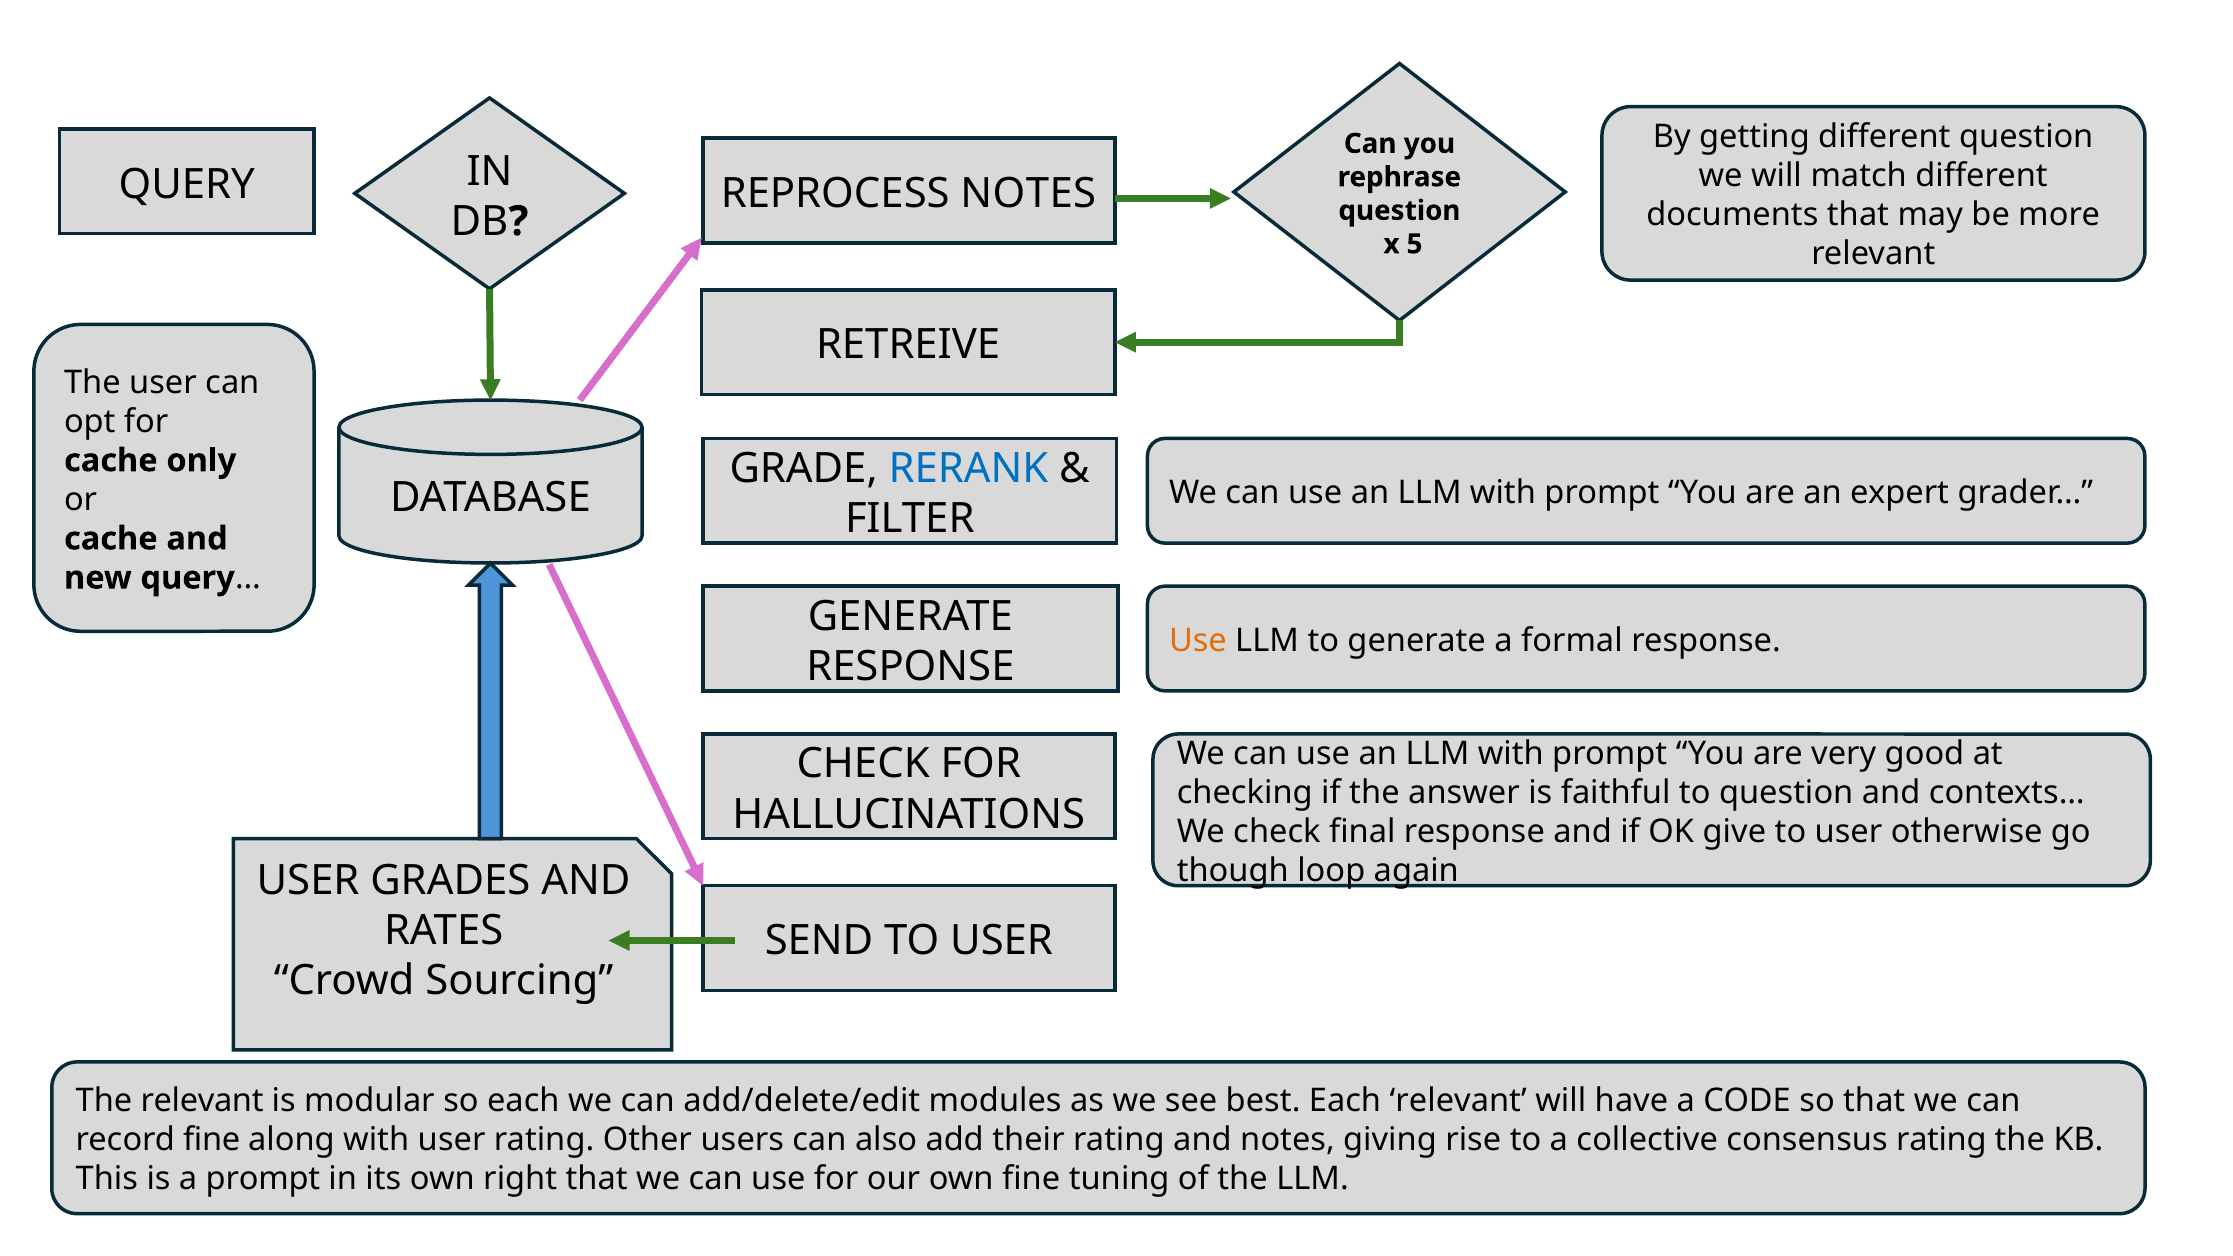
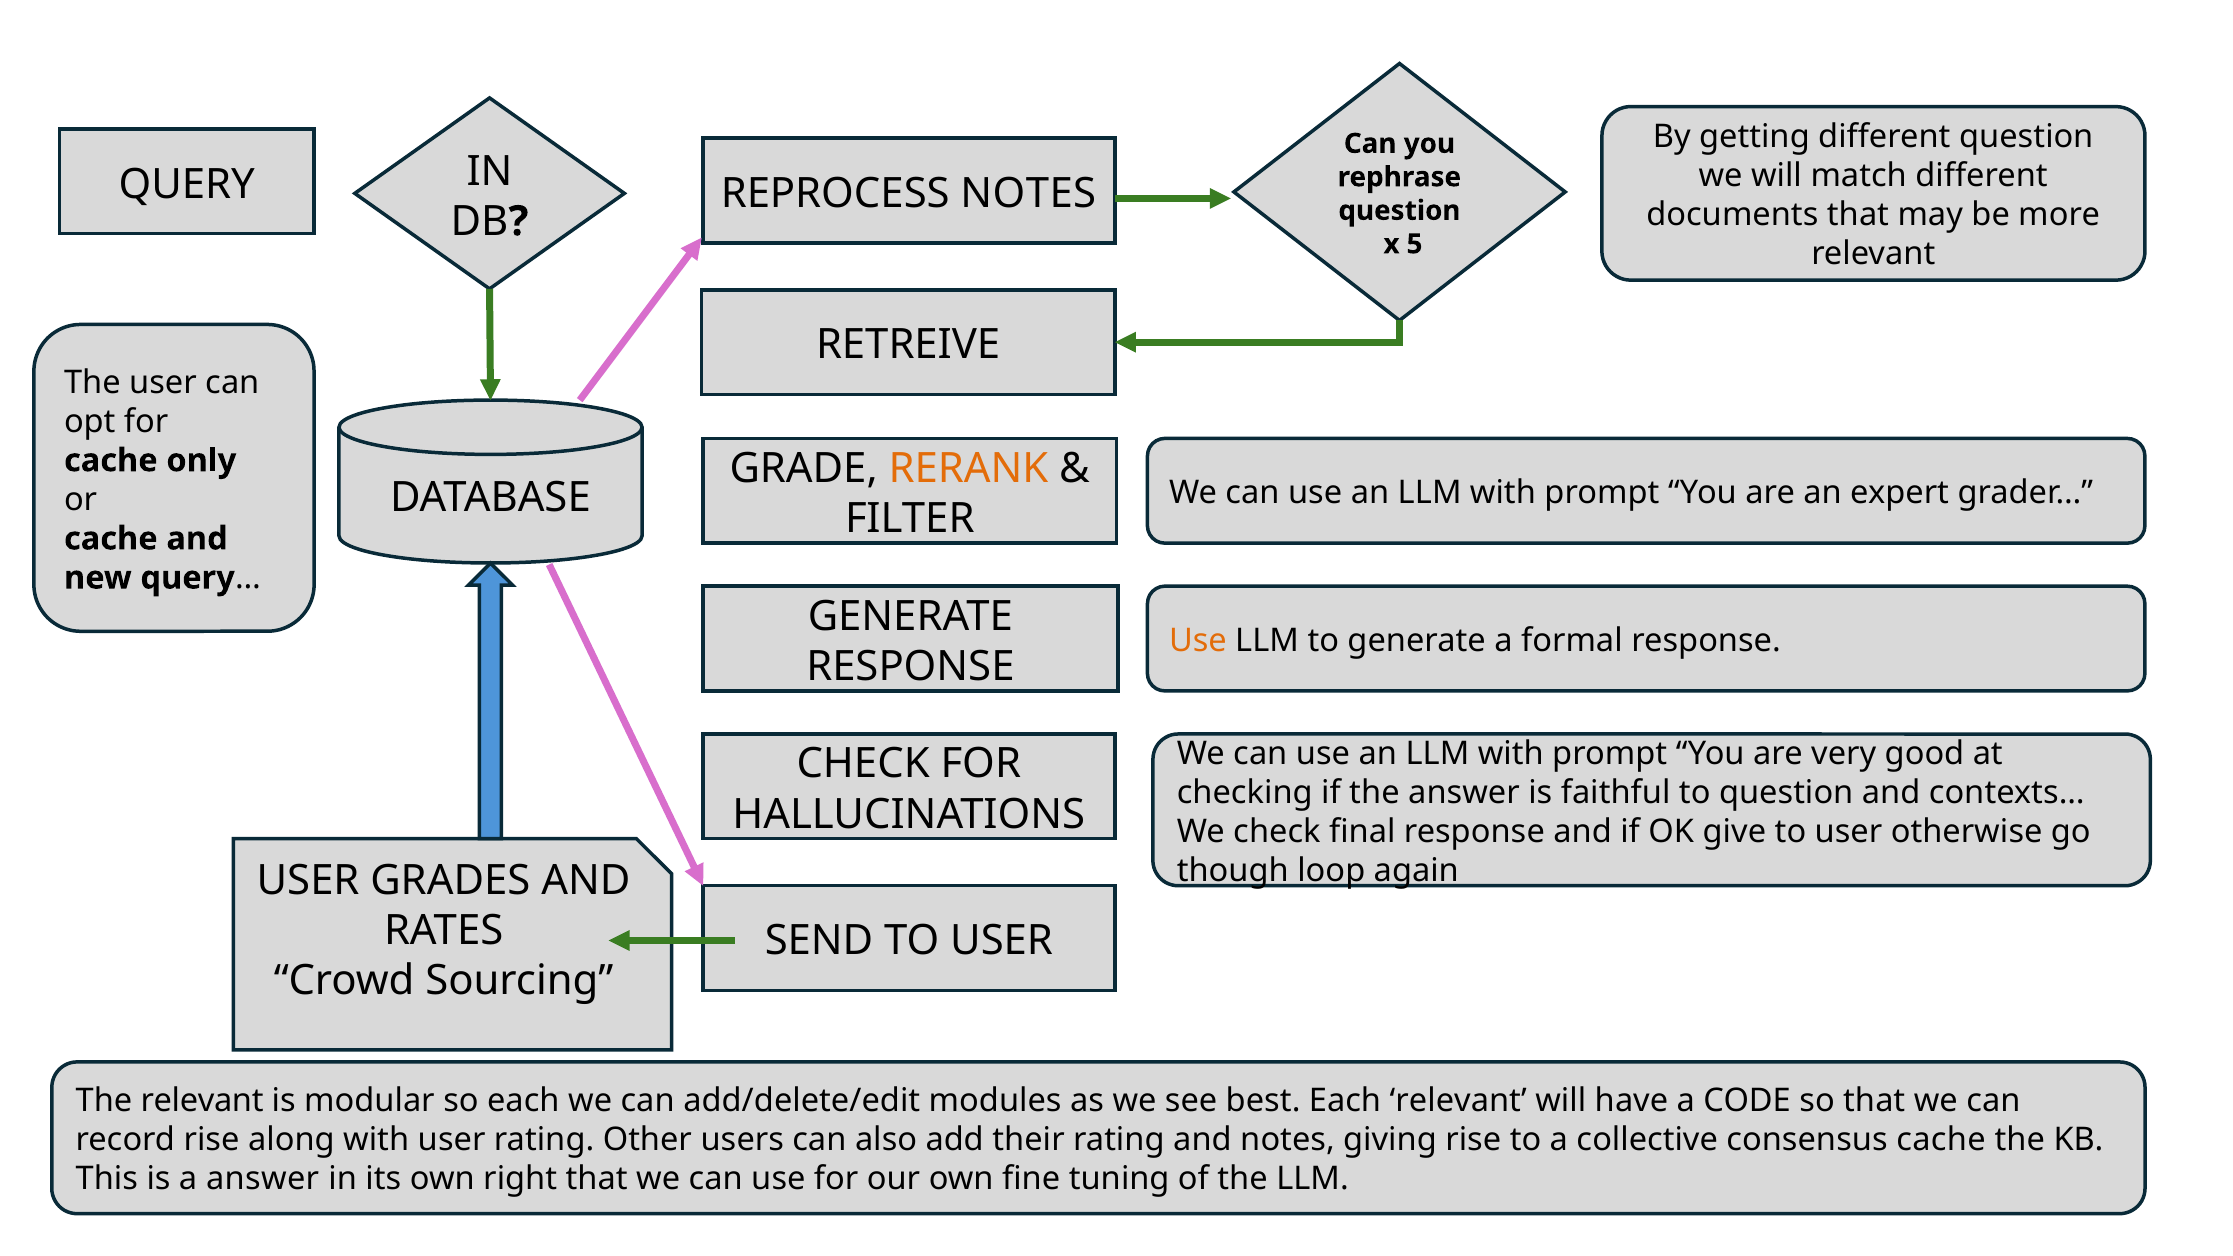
RERANK colour: blue -> orange
record fine: fine -> rise
consensus rating: rating -> cache
a prompt: prompt -> answer
